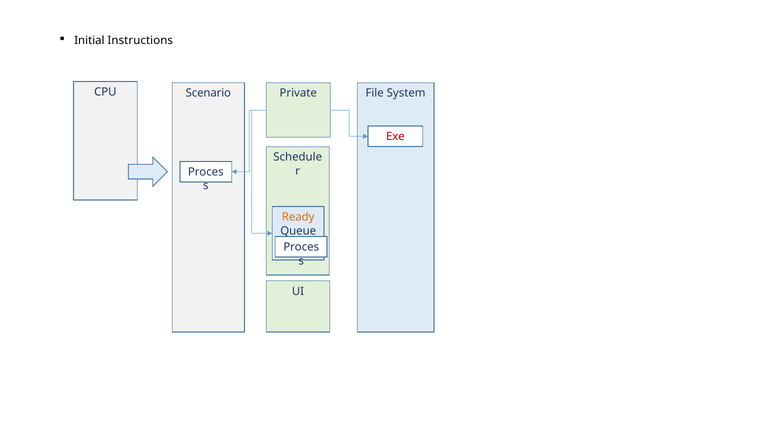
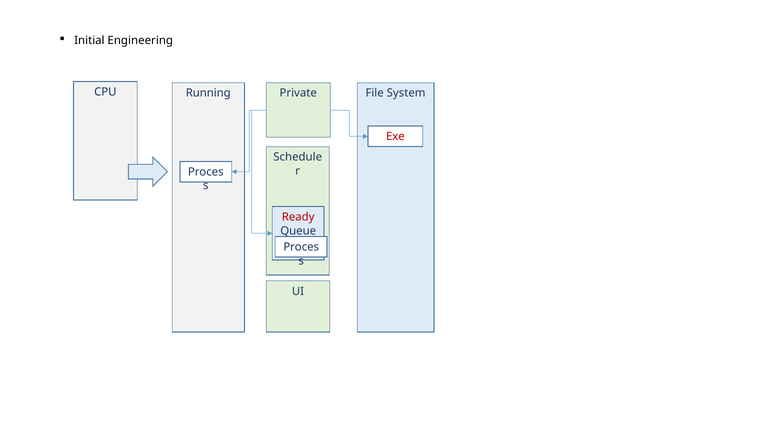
Instructions: Instructions -> Engineering
Scenario: Scenario -> Running
Ready colour: orange -> red
